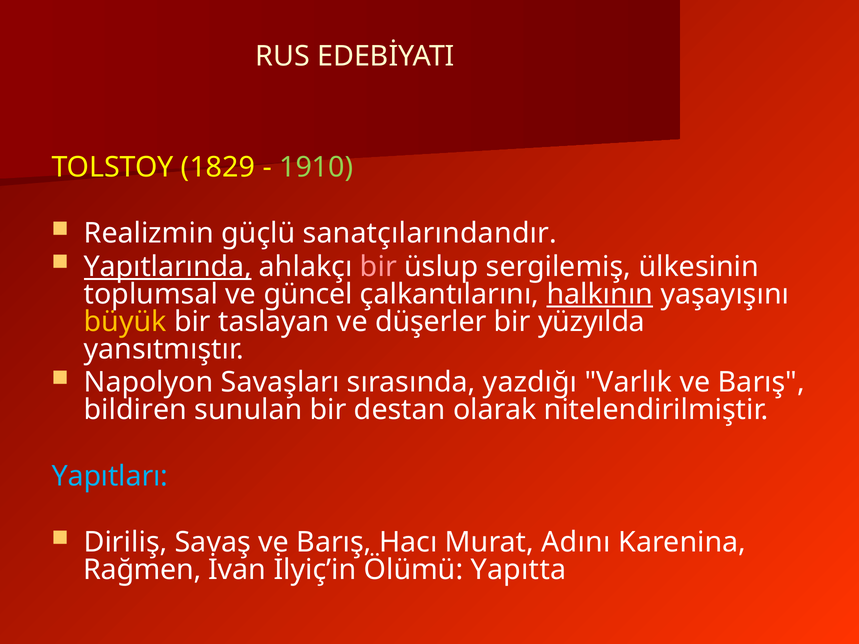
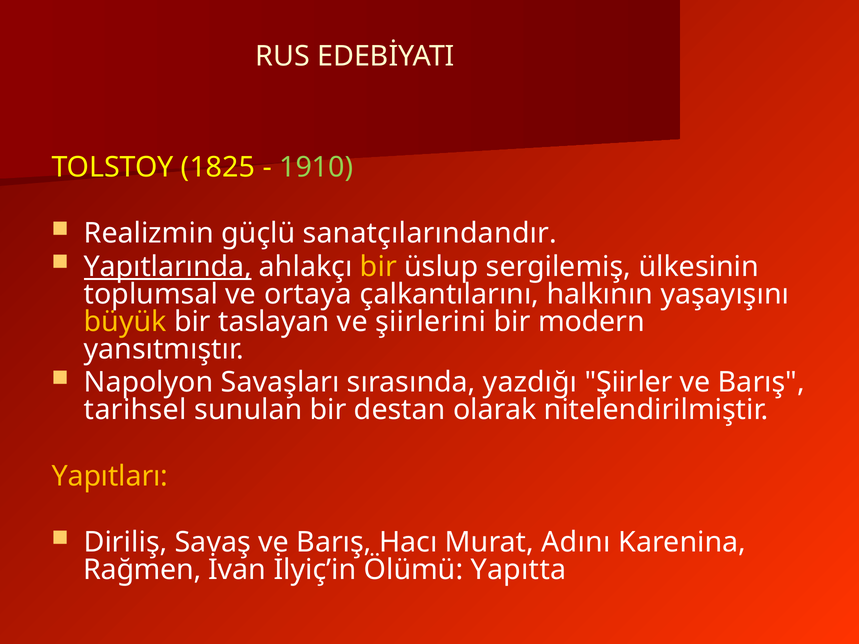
1829: 1829 -> 1825
bir at (378, 267) colour: pink -> yellow
güncel: güncel -> ortaya
halkının underline: present -> none
düşerler: düşerler -> şiirlerini
yüzyılda: yüzyılda -> modern
Varlık: Varlık -> Şiirler
bildiren: bildiren -> tarihsel
Yapıtları colour: light blue -> yellow
